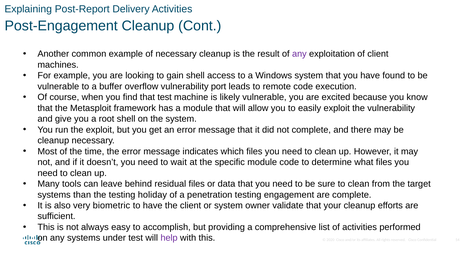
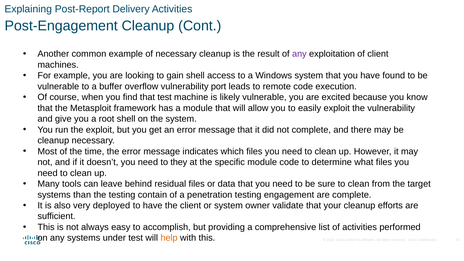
wait: wait -> they
holiday: holiday -> contain
biometric: biometric -> deployed
help colour: purple -> orange
